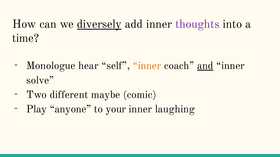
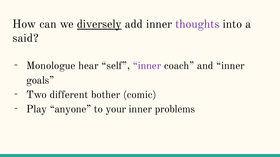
time: time -> said
inner at (147, 66) colour: orange -> purple
and underline: present -> none
solve: solve -> goals
maybe: maybe -> bother
laughing: laughing -> problems
